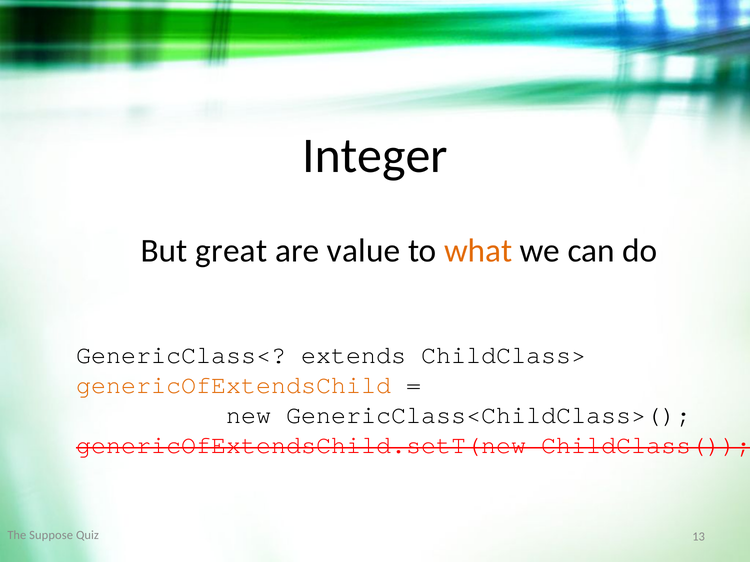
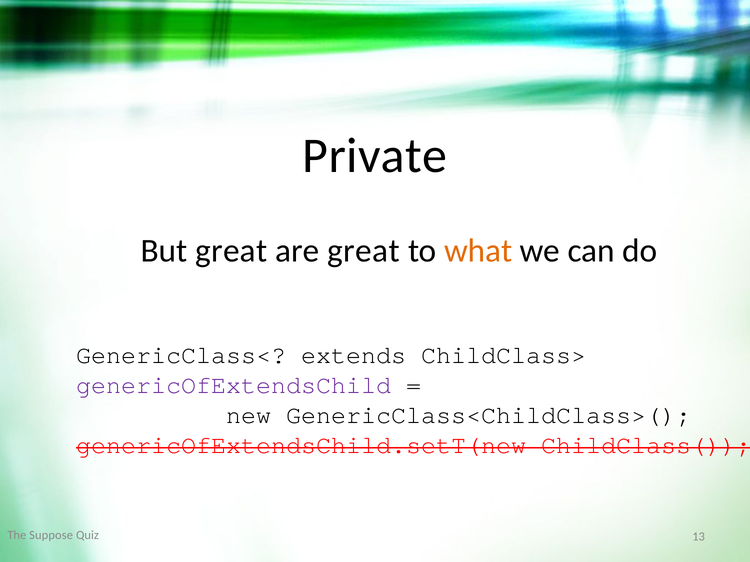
Integer: Integer -> Private
are value: value -> great
genericOfExtendsChild colour: orange -> purple
